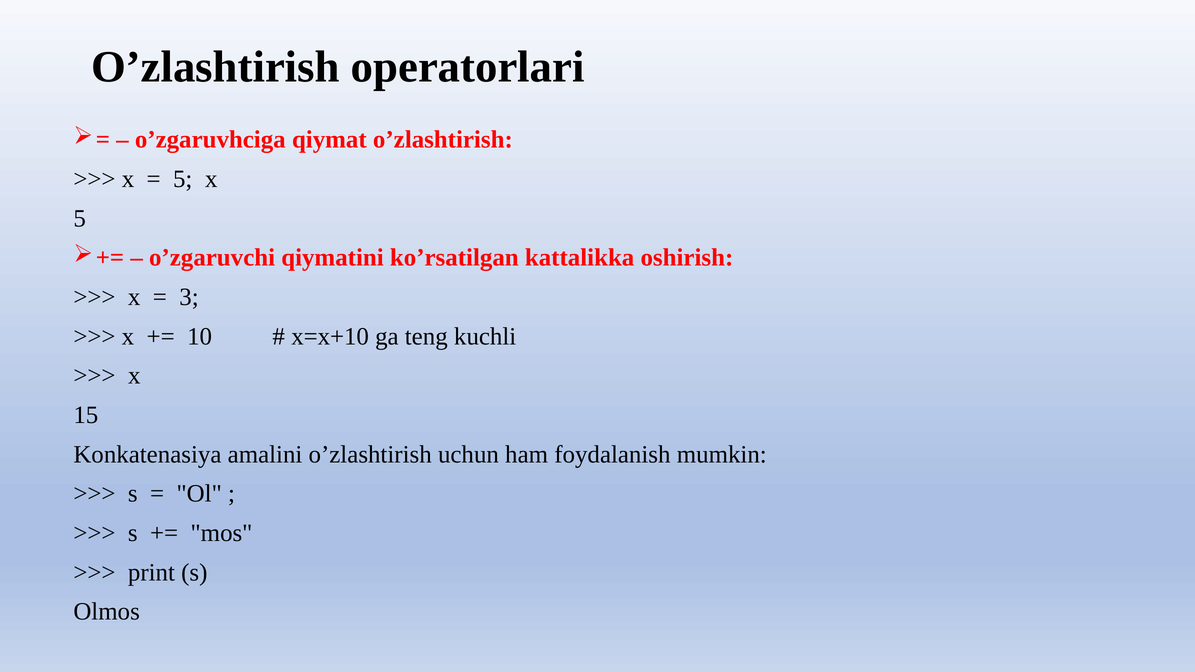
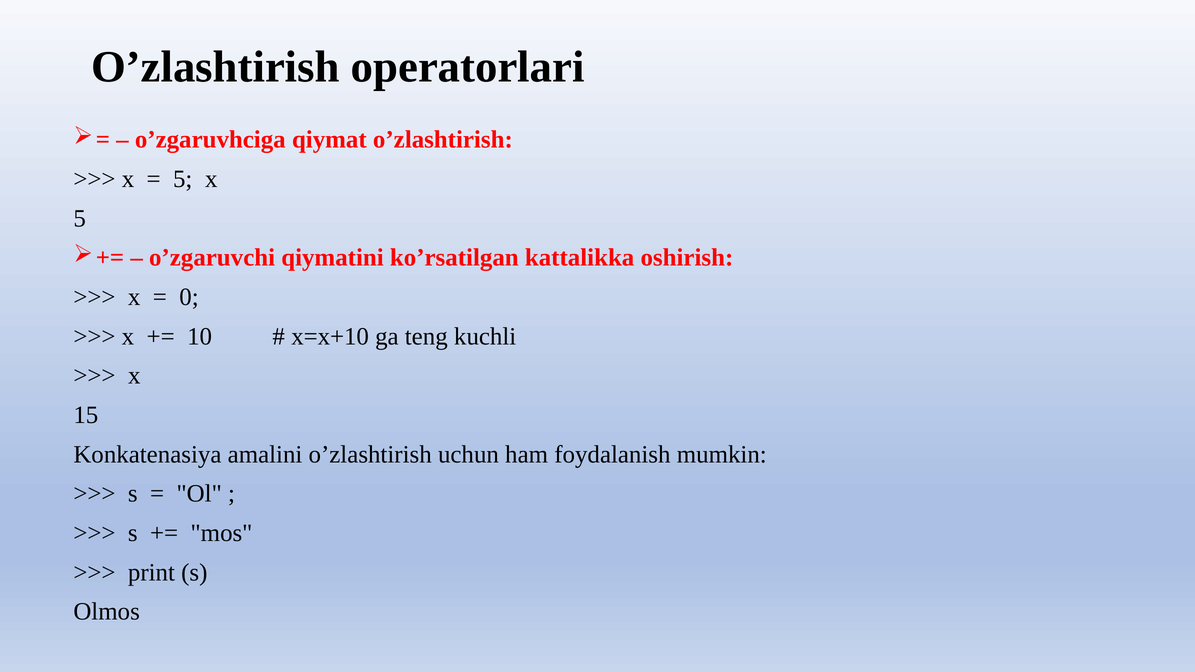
3: 3 -> 0
